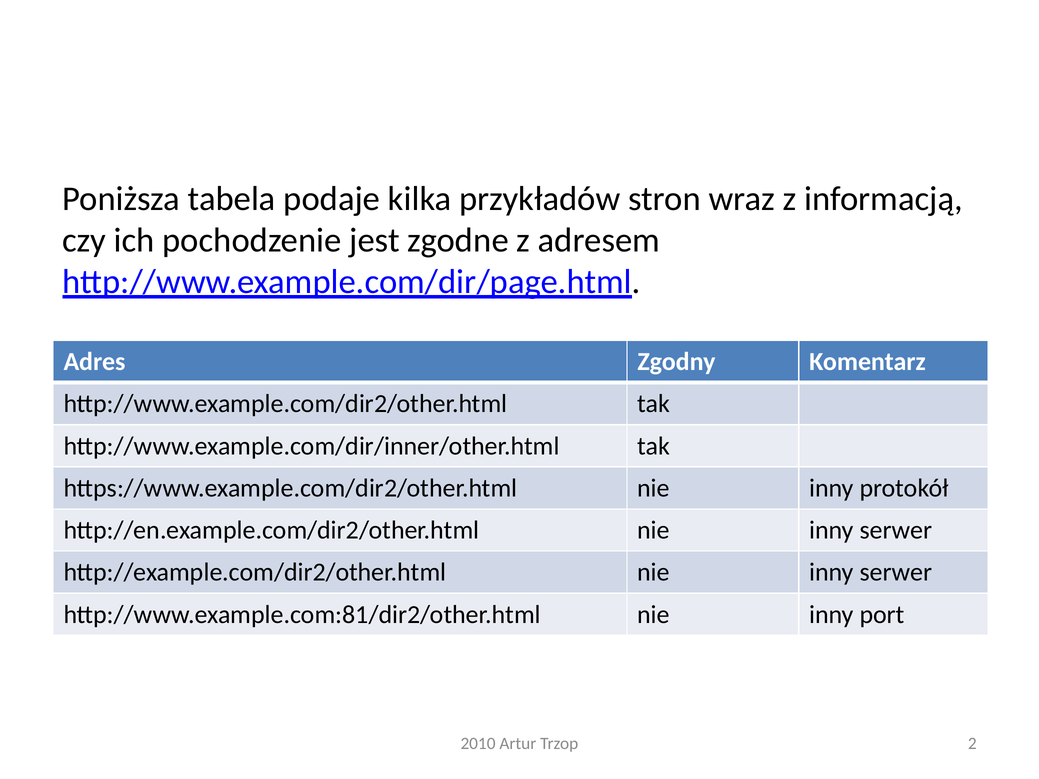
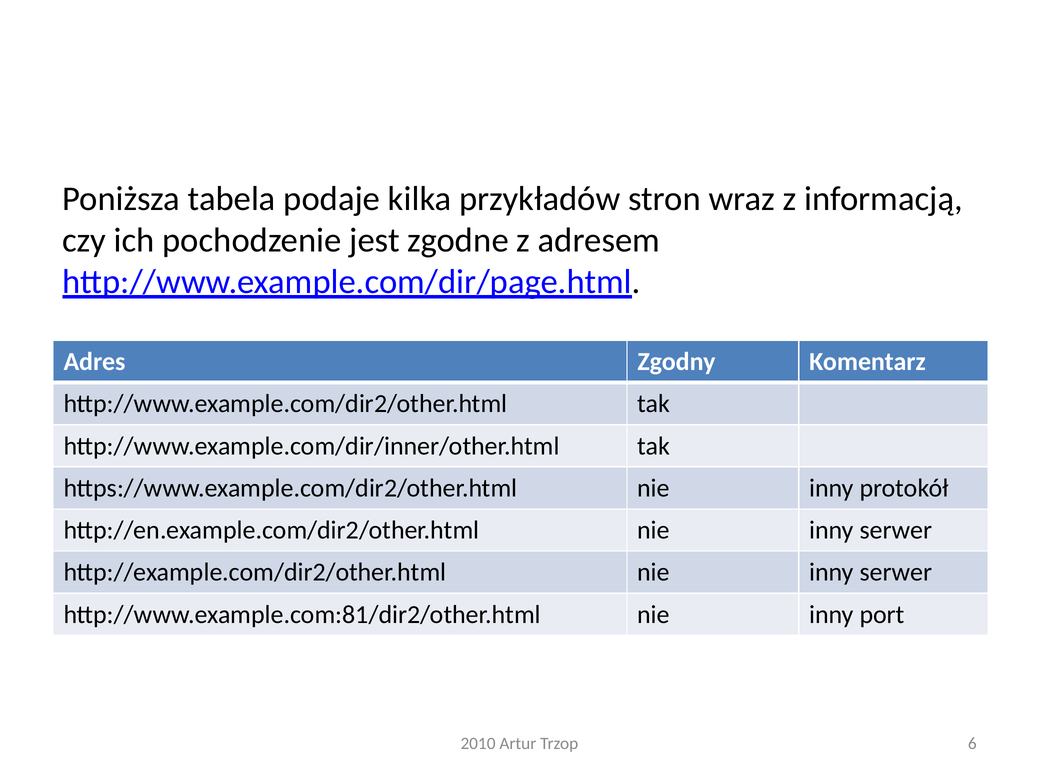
2: 2 -> 6
